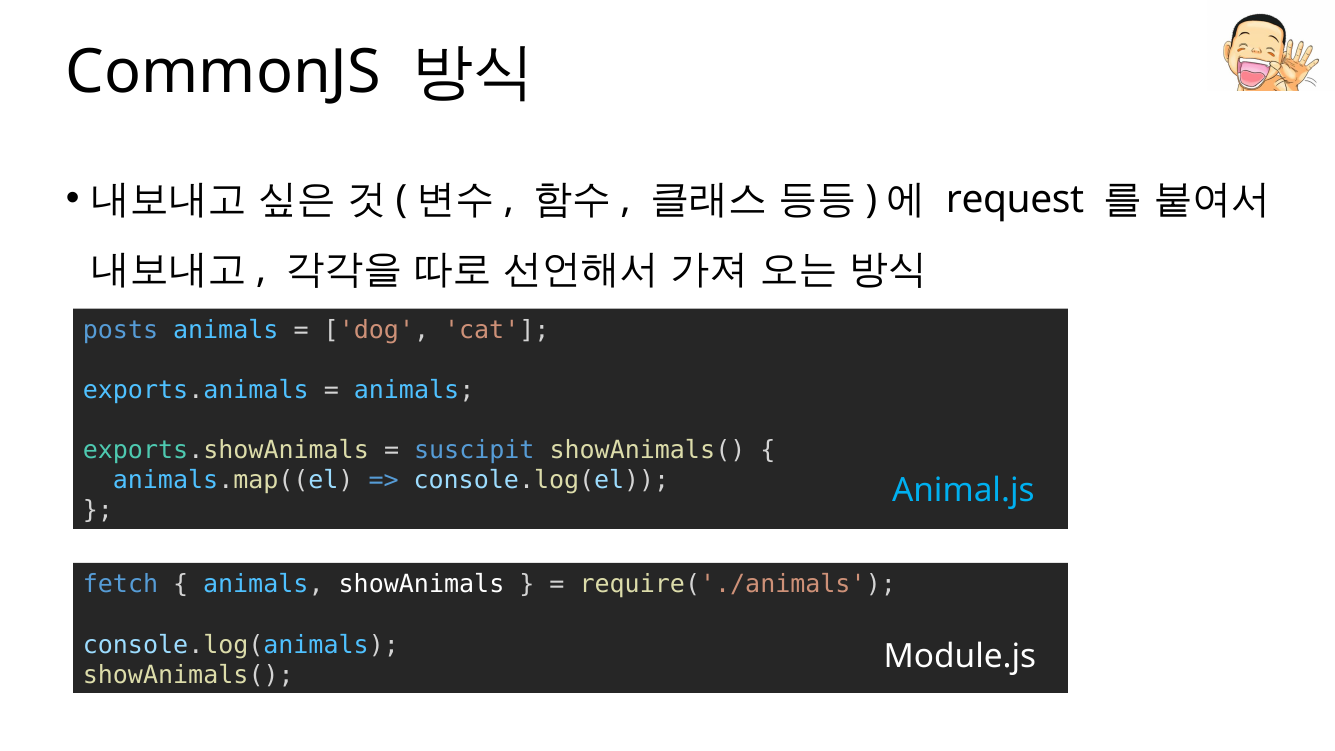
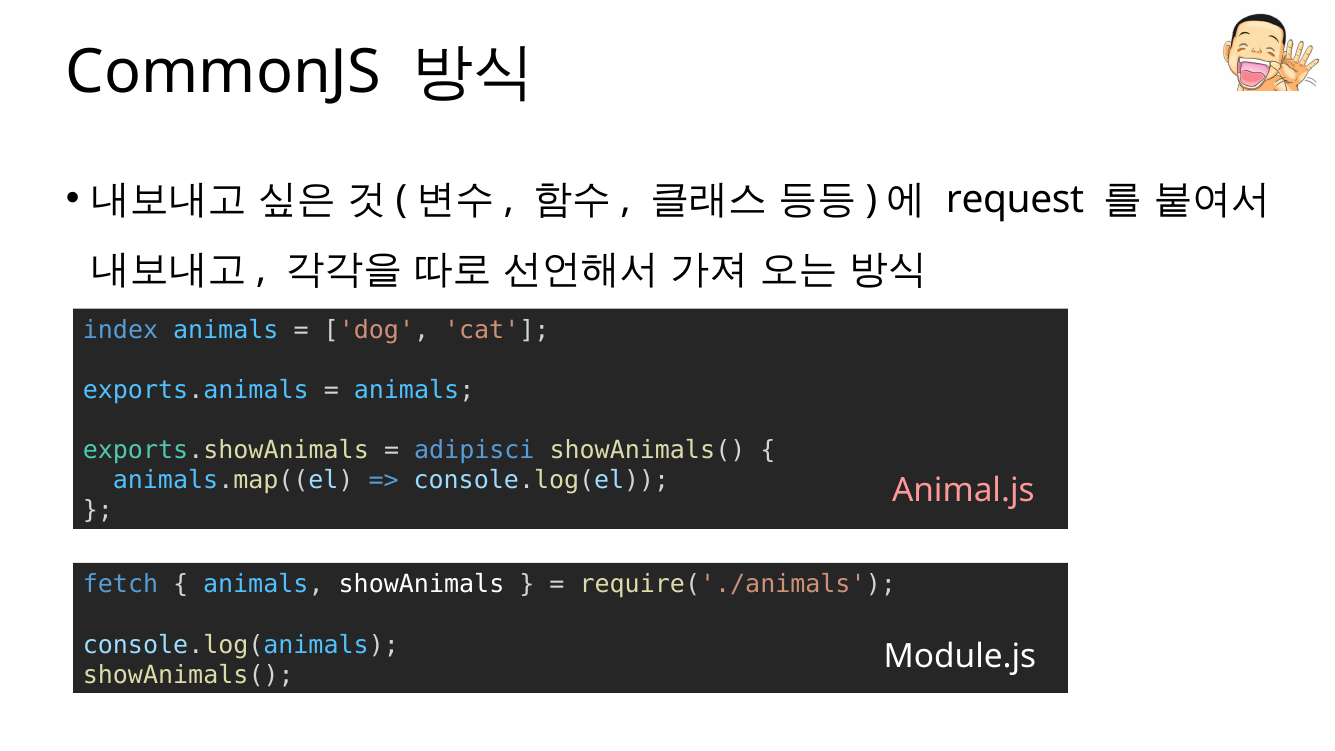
posts: posts -> index
suscipit: suscipit -> adipisci
Animal.js colour: light blue -> pink
